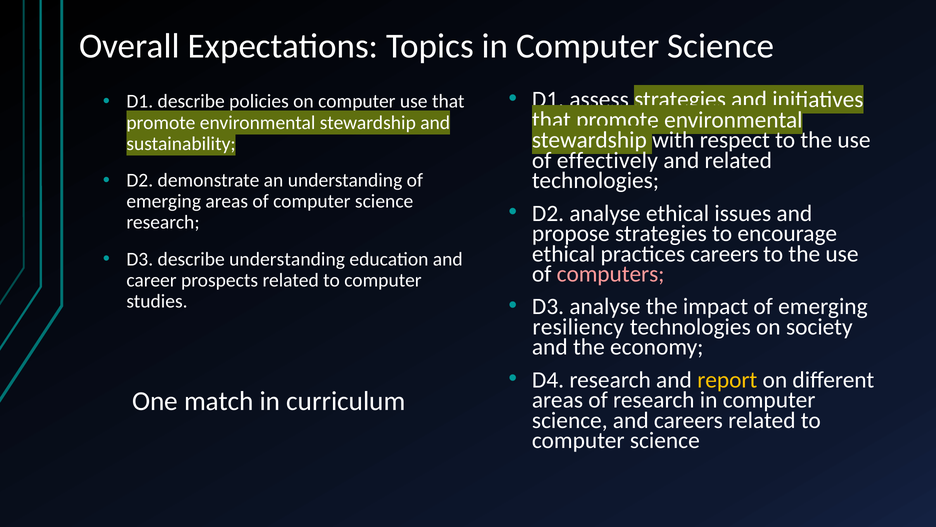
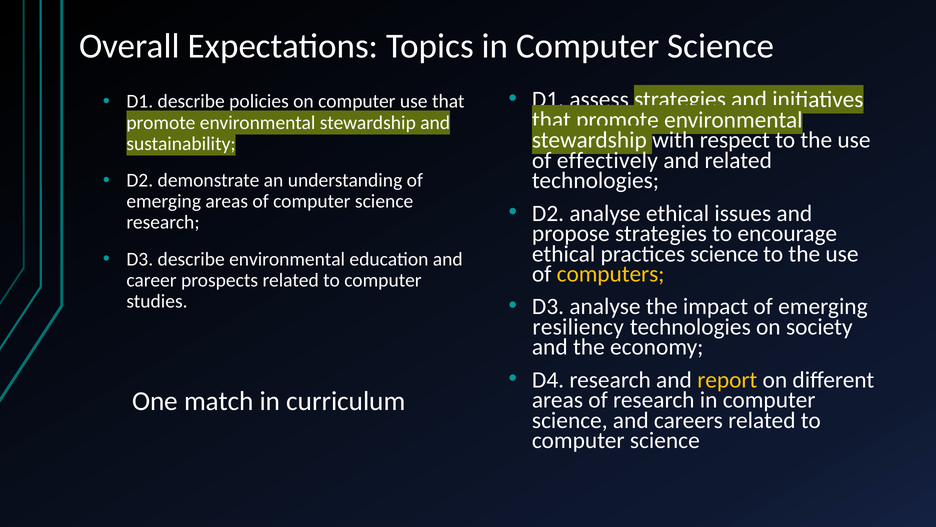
practices careers: careers -> science
describe understanding: understanding -> environmental
computers colour: pink -> yellow
